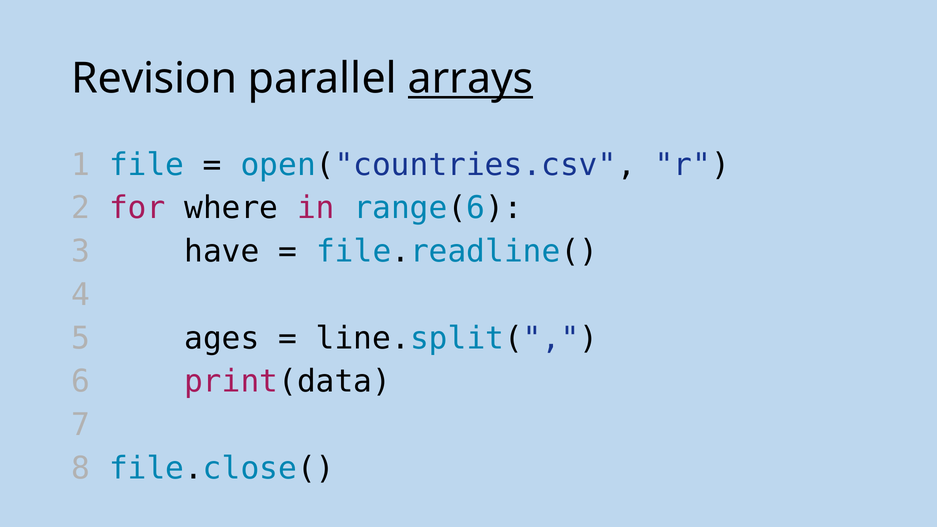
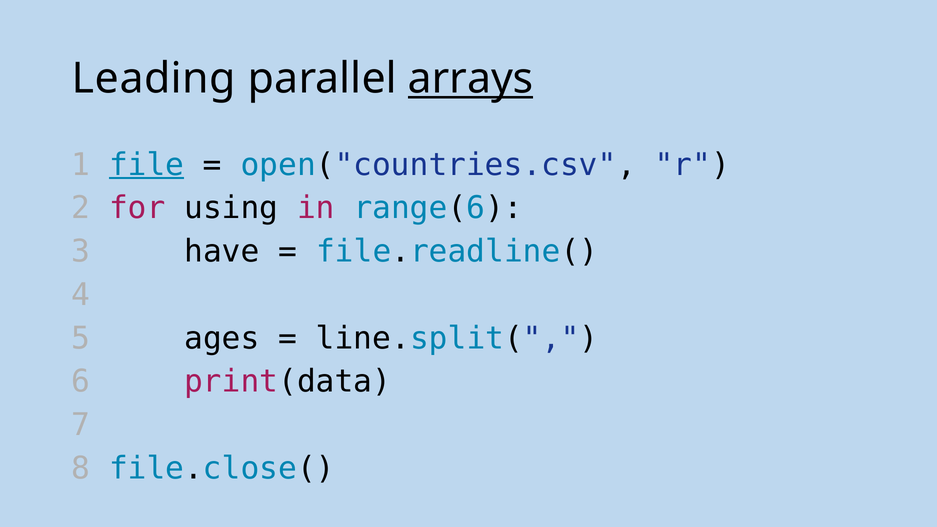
Revision: Revision -> Leading
file underline: none -> present
where: where -> using
